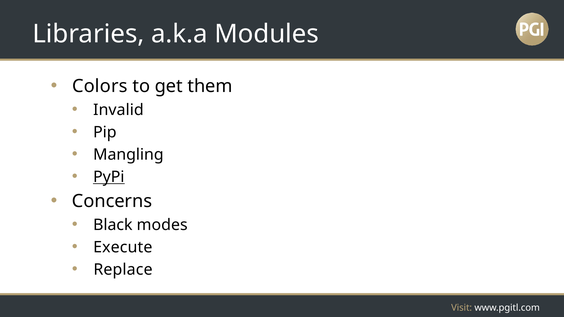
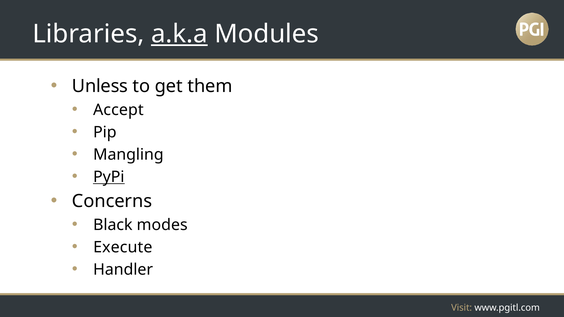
a.k.a underline: none -> present
Colors: Colors -> Unless
Invalid: Invalid -> Accept
Replace: Replace -> Handler
